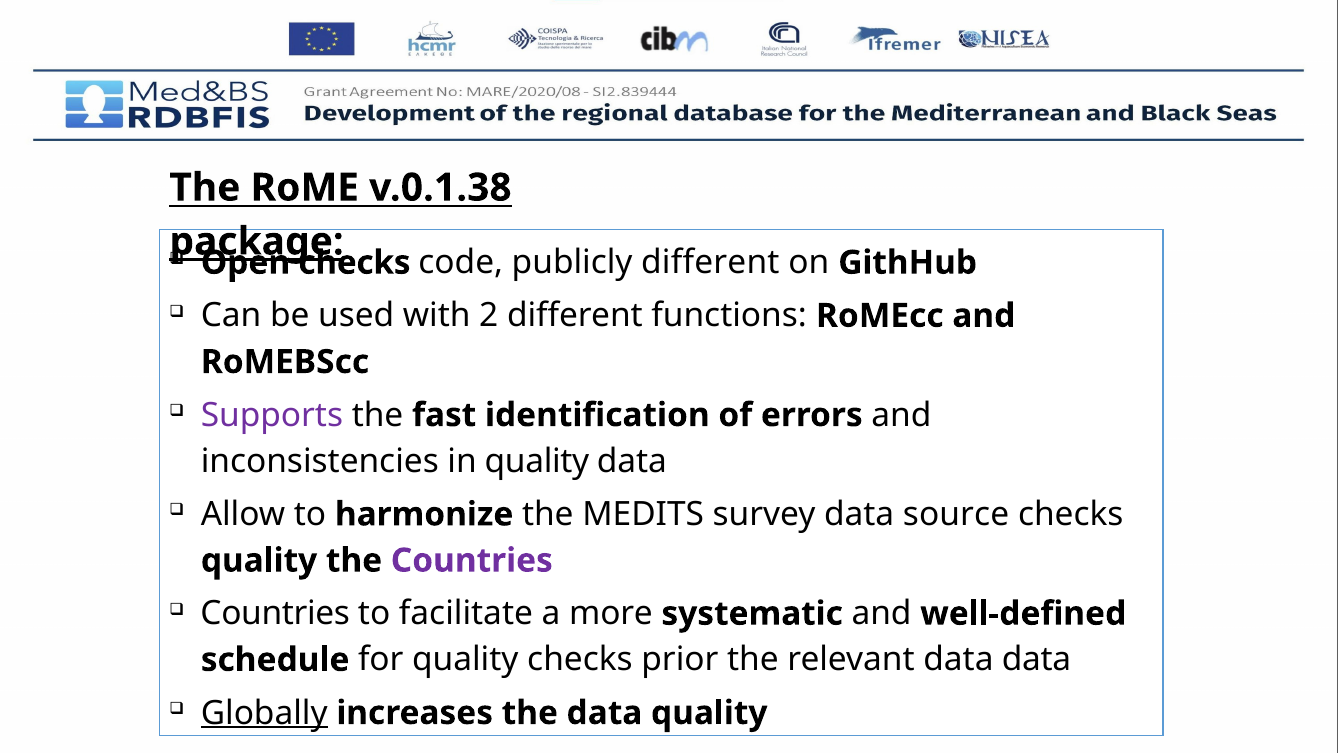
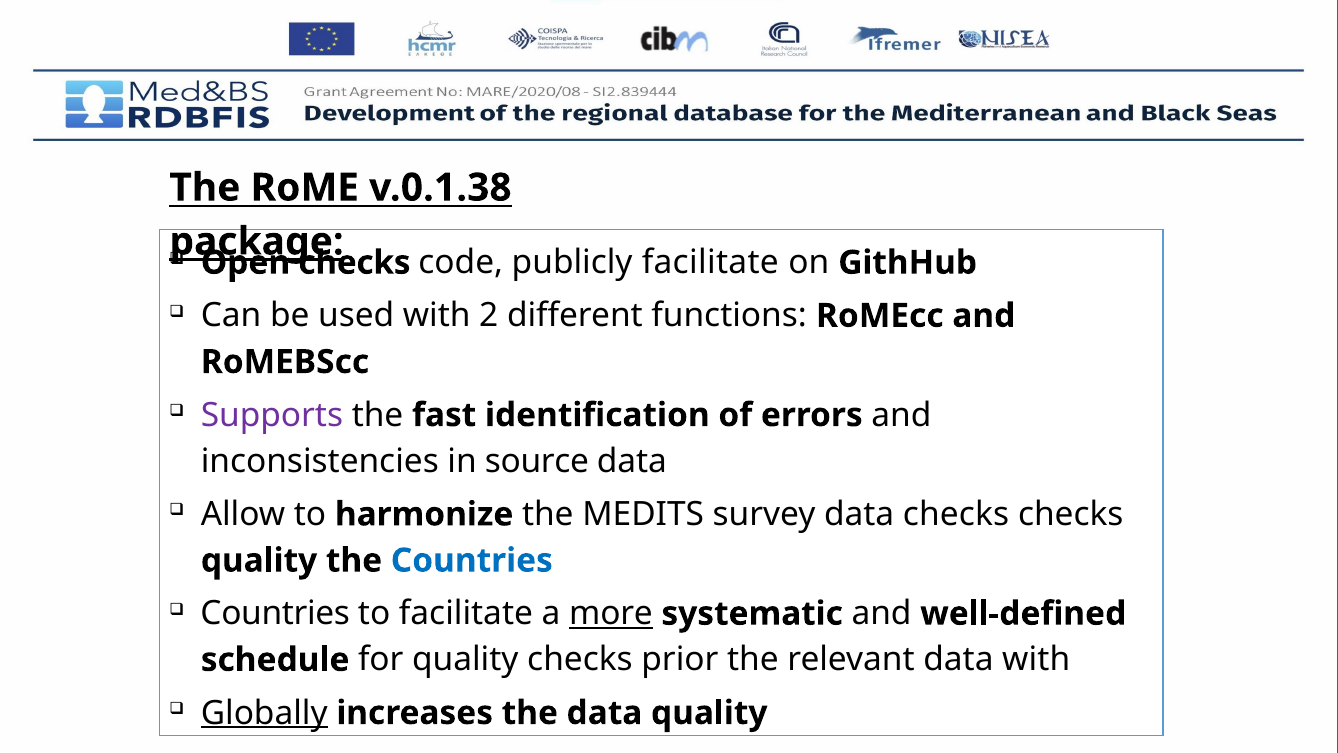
publicly different: different -> facilitate
in quality: quality -> source
data source: source -> checks
Countries at (472, 560) colour: purple -> blue
more underline: none -> present
data data: data -> with
